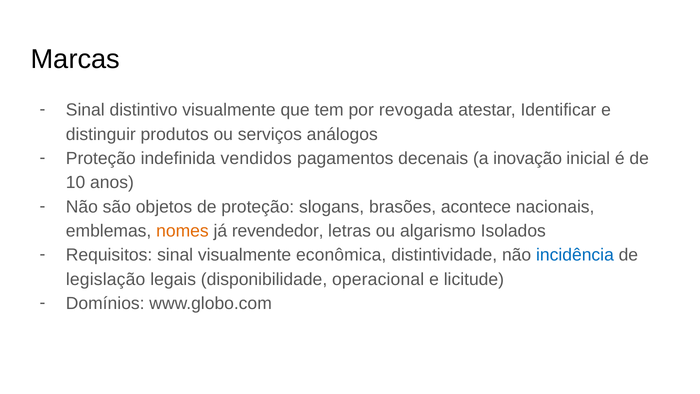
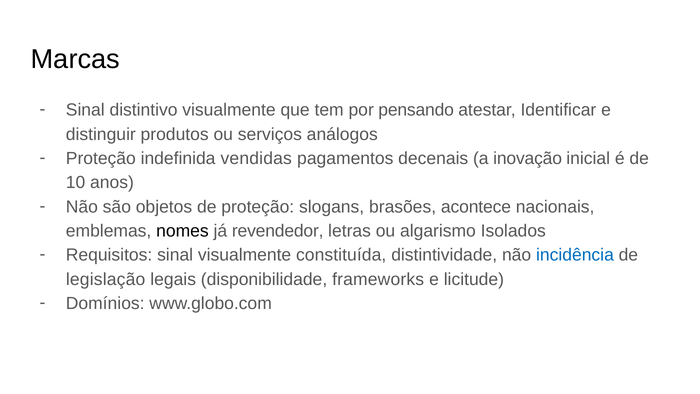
revogada: revogada -> pensando
vendidos: vendidos -> vendidas
nomes at (182, 231) colour: orange -> black
econômica: econômica -> constituída
operacional: operacional -> frameworks
